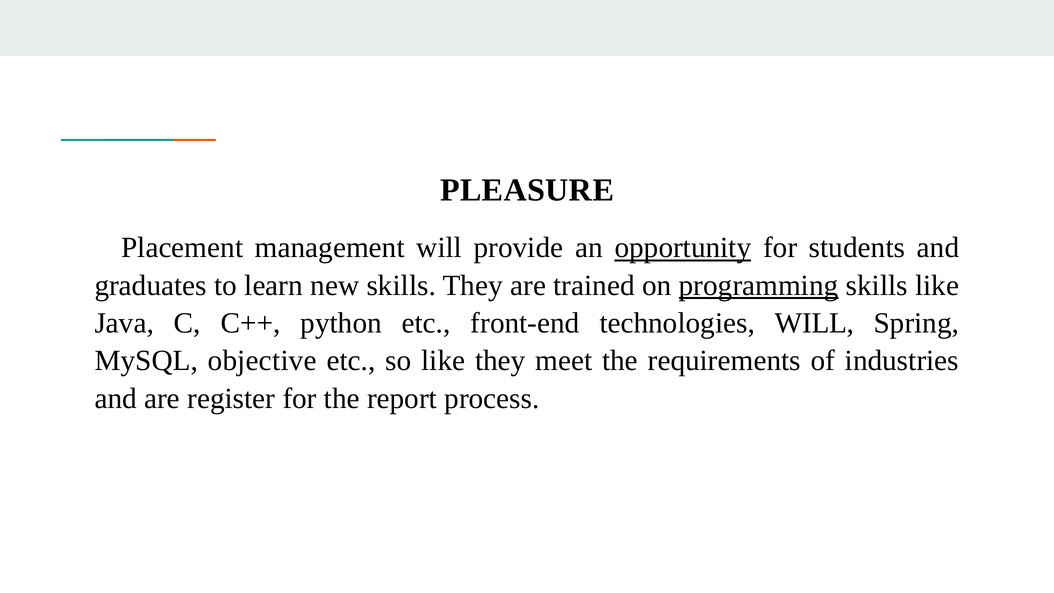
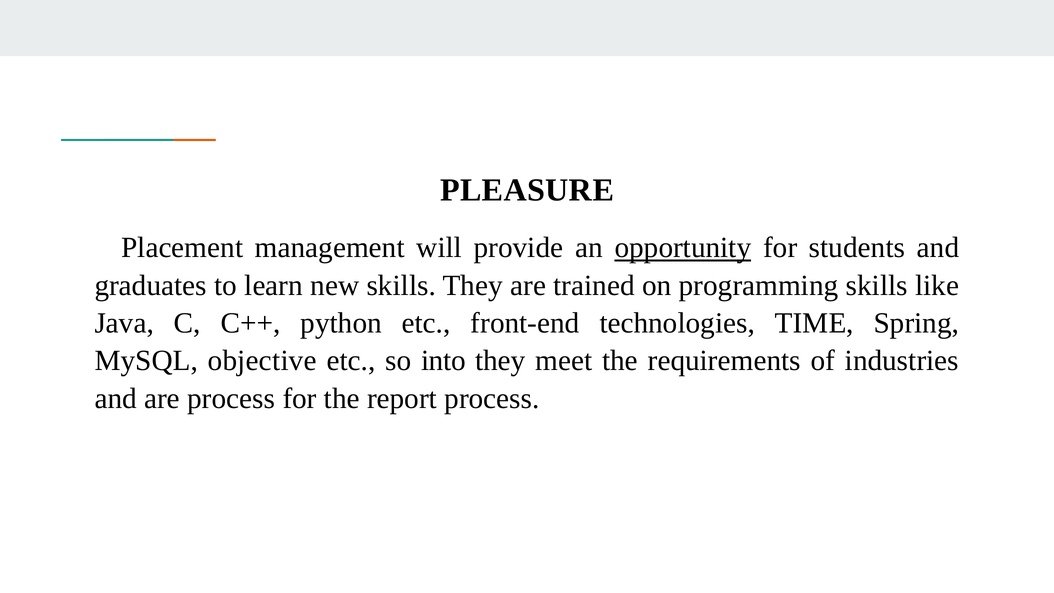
programming underline: present -> none
technologies WILL: WILL -> TIME
so like: like -> into
are register: register -> process
